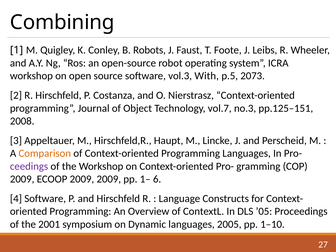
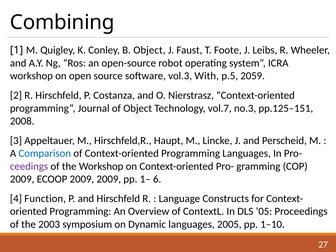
B Robots: Robots -> Object
2073: 2073 -> 2059
Comparison colour: orange -> blue
4 Software: Software -> Function
2001: 2001 -> 2003
